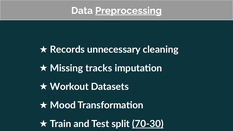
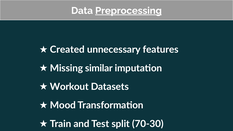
Records: Records -> Created
cleaning: cleaning -> features
tracks: tracks -> similar
70-30 underline: present -> none
